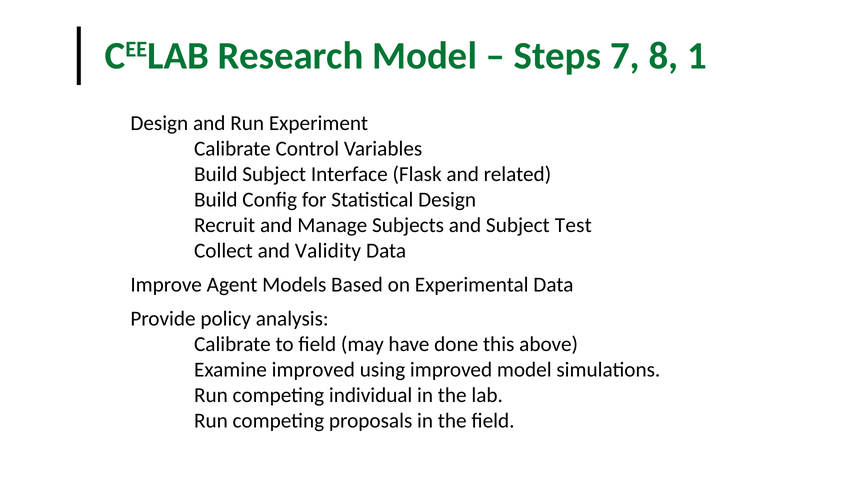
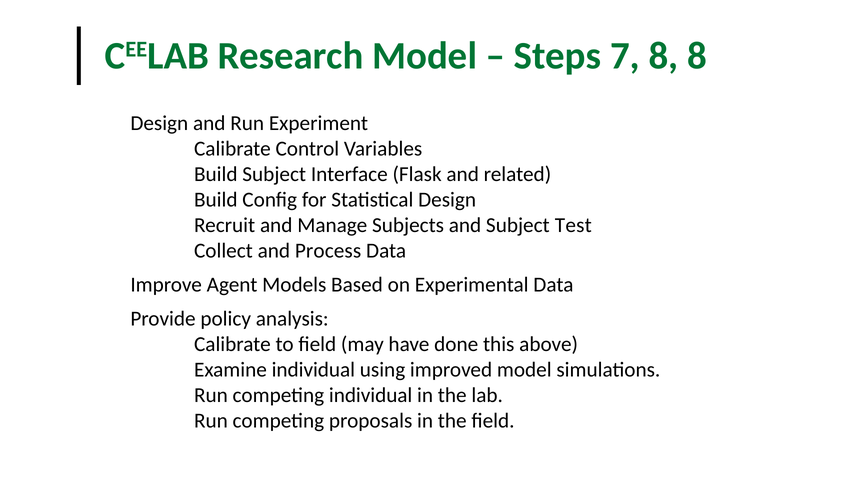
8 1: 1 -> 8
Validity: Validity -> Process
Examine improved: improved -> individual
